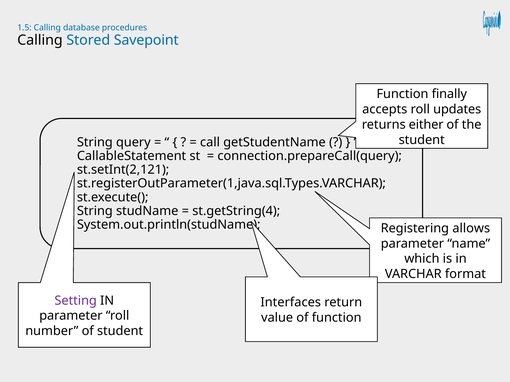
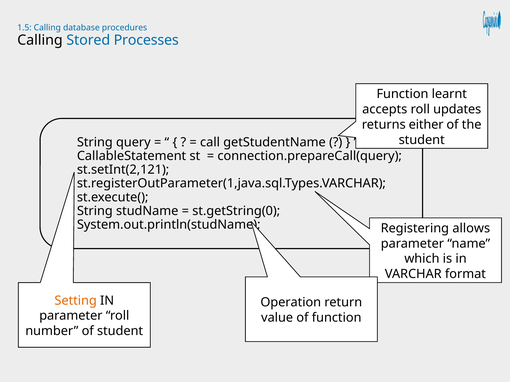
Savepoint: Savepoint -> Processes
finally: finally -> learnt
st.getString(4: st.getString(4 -> st.getString(0
Setting colour: purple -> orange
Interfaces: Interfaces -> Operation
